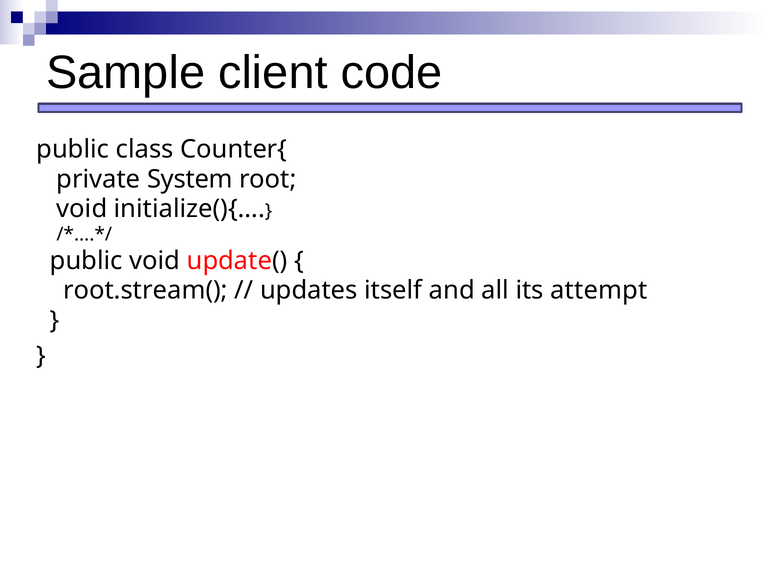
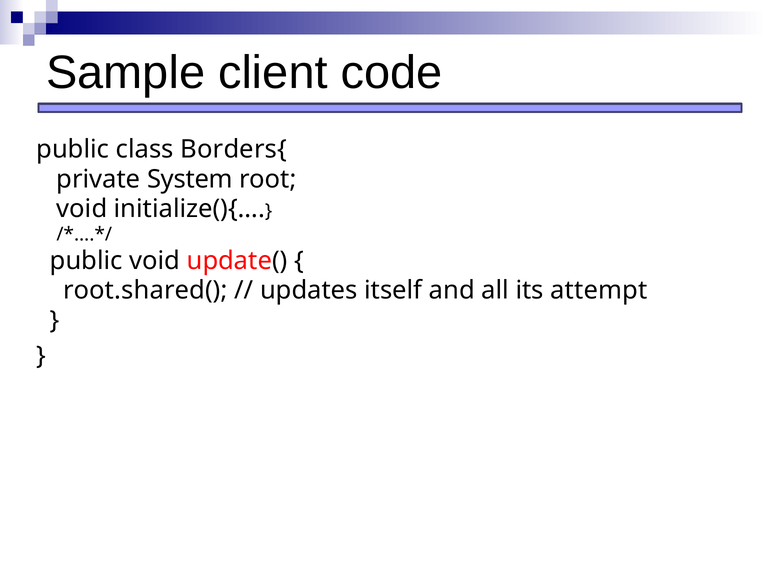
Counter{: Counter{ -> Borders{
root.stream(: root.stream( -> root.shared(
